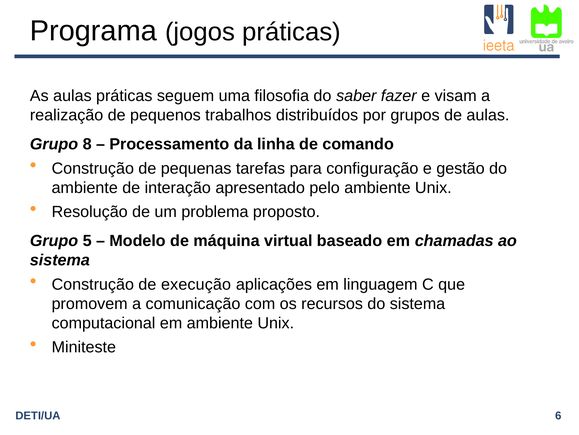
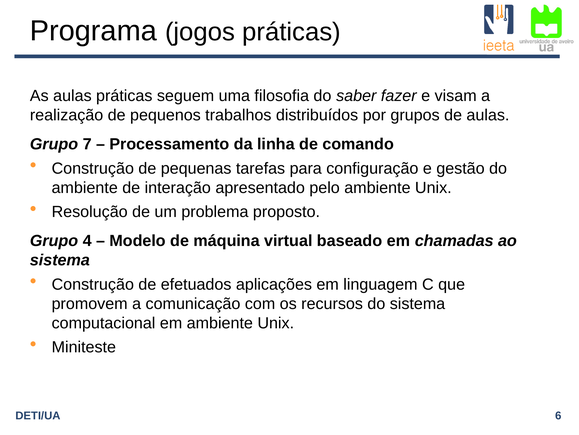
8: 8 -> 7
5: 5 -> 4
execução: execução -> efetuados
